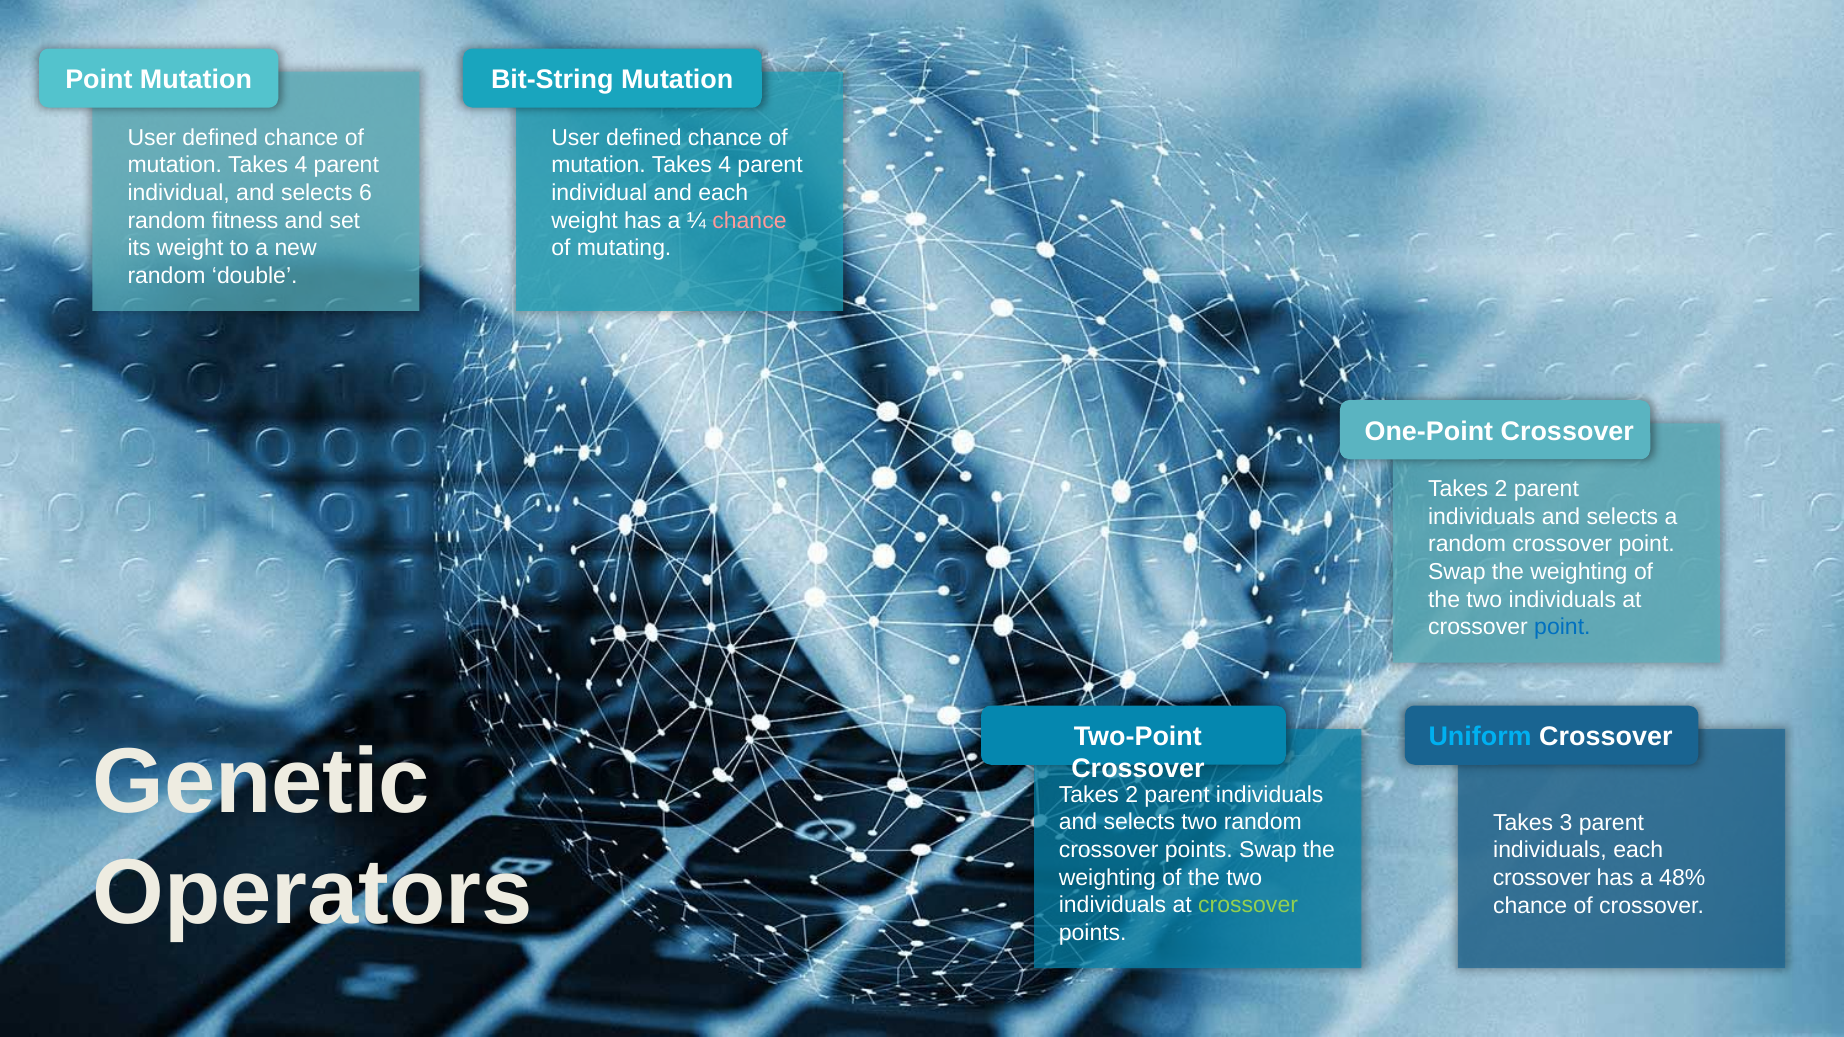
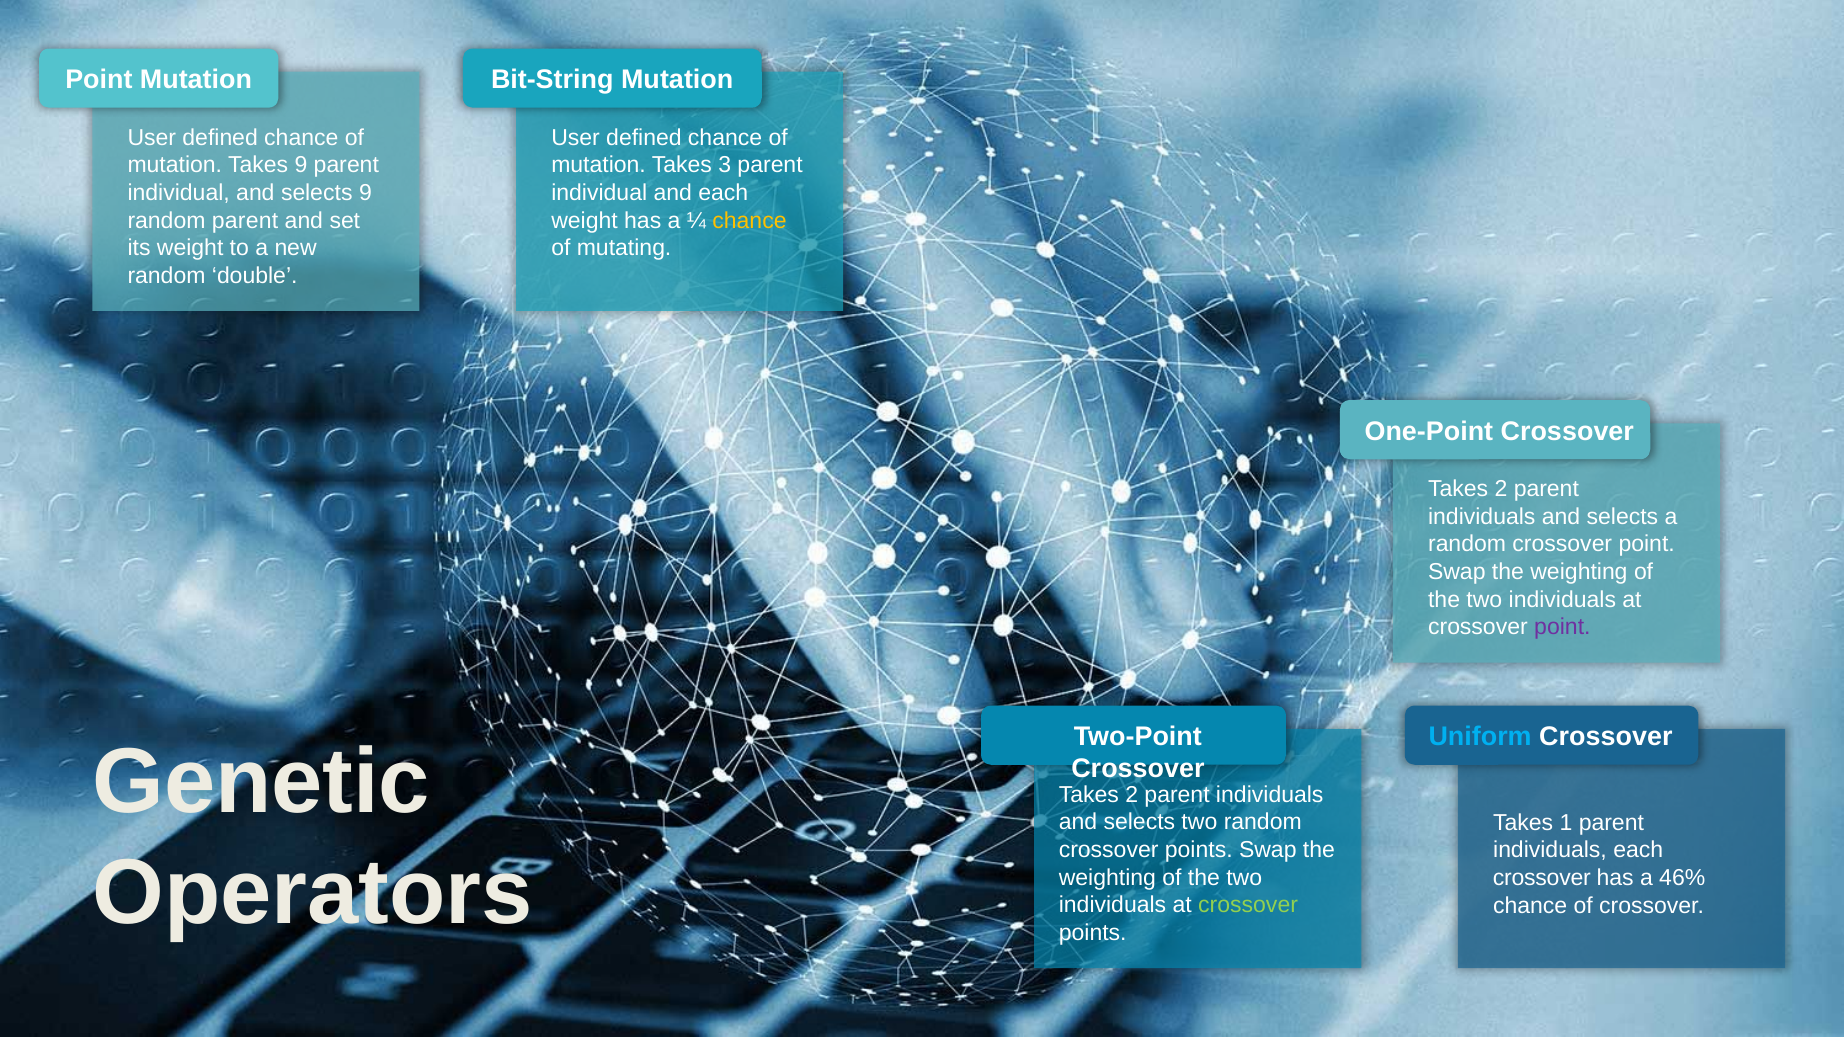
4 at (301, 165): 4 -> 9
4 at (725, 165): 4 -> 3
selects 6: 6 -> 9
random fitness: fitness -> parent
chance at (749, 220) colour: pink -> yellow
point at (1562, 627) colour: blue -> purple
3: 3 -> 1
48%: 48% -> 46%
